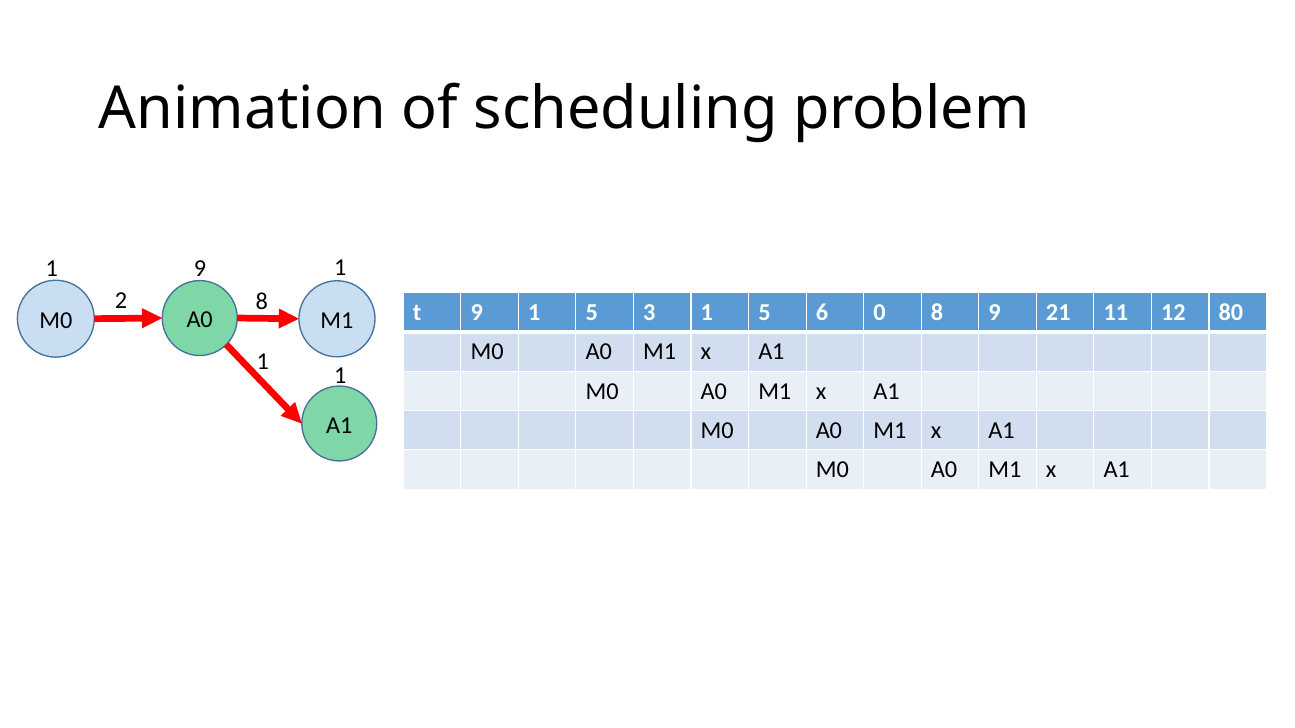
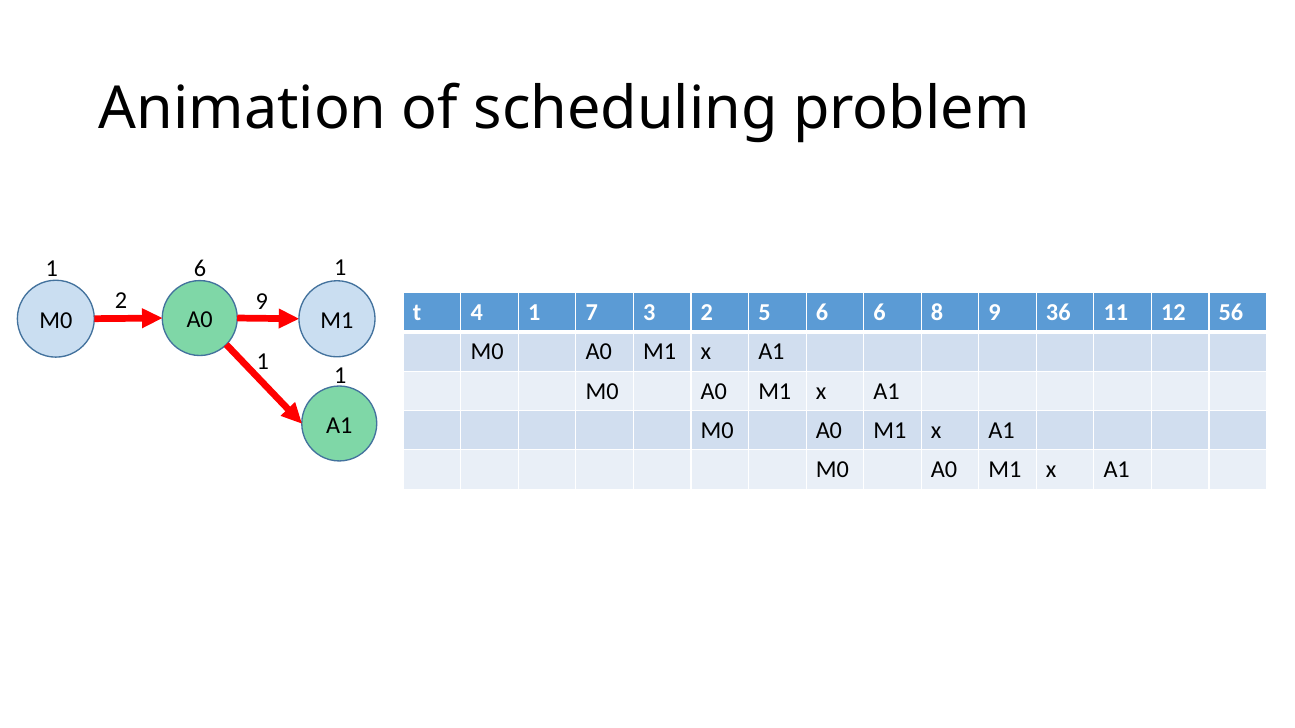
1 9: 9 -> 6
2 8: 8 -> 9
t 9: 9 -> 4
5 at (592, 313): 5 -> 7
3 1: 1 -> 2
6 0: 0 -> 6
21: 21 -> 36
80: 80 -> 56
